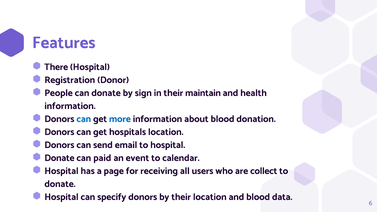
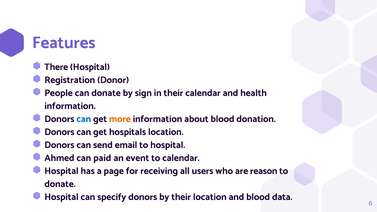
their maintain: maintain -> calendar
more colour: blue -> orange
Donate at (59, 158): Donate -> Ahmed
collect: collect -> reason
